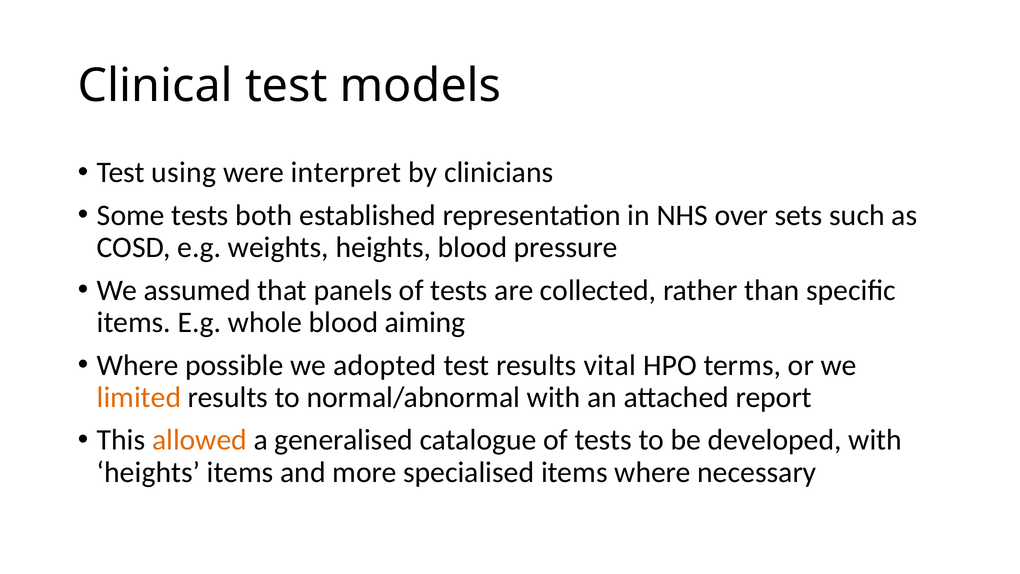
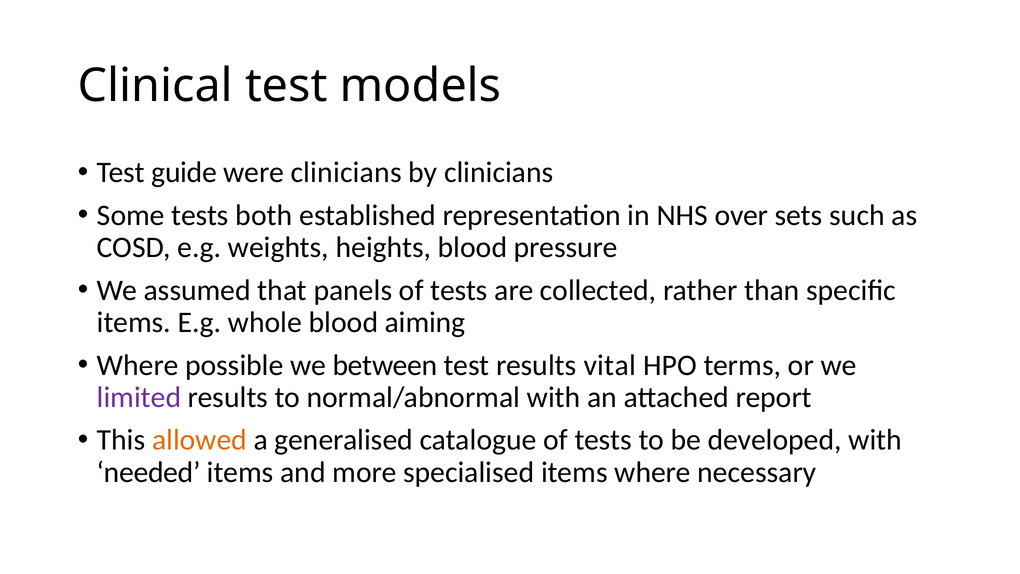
using: using -> guide
were interpret: interpret -> clinicians
adopted: adopted -> between
limited colour: orange -> purple
heights at (149, 472): heights -> needed
